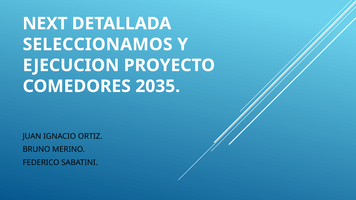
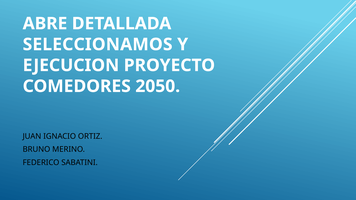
NEXT: NEXT -> ABRE
2035: 2035 -> 2050
